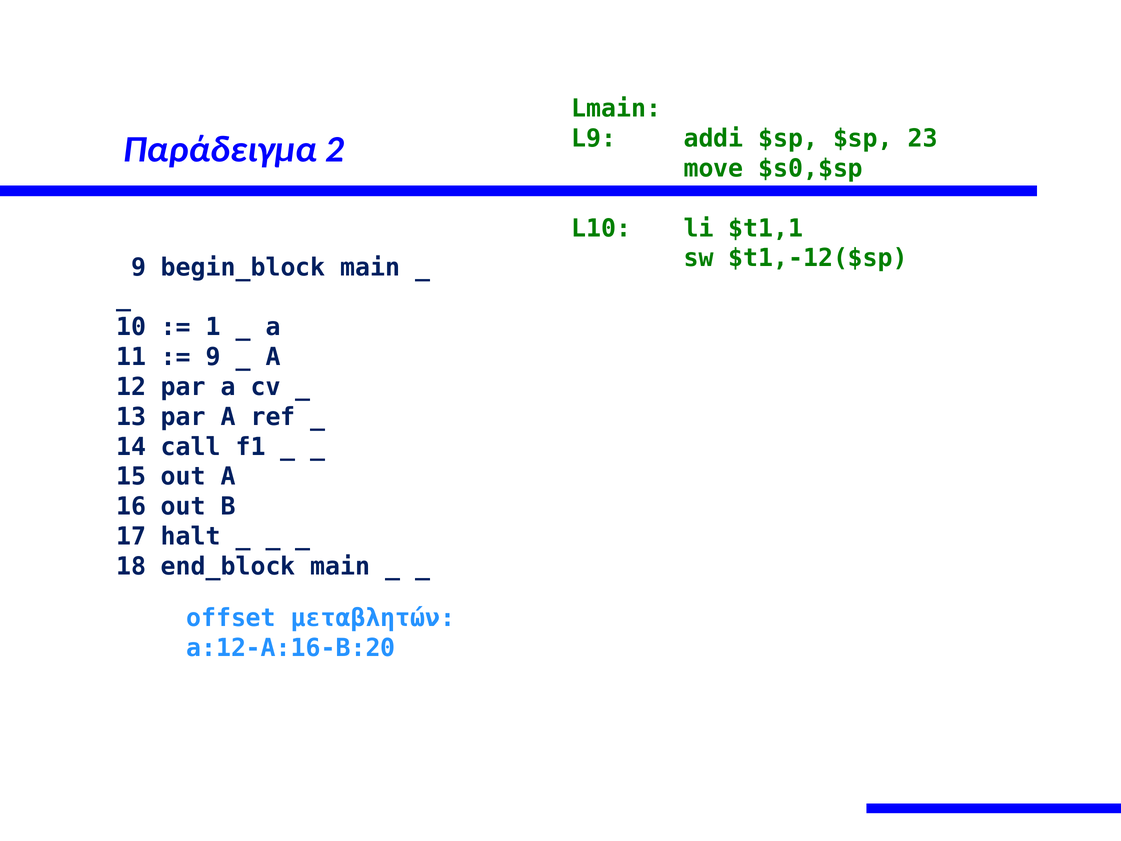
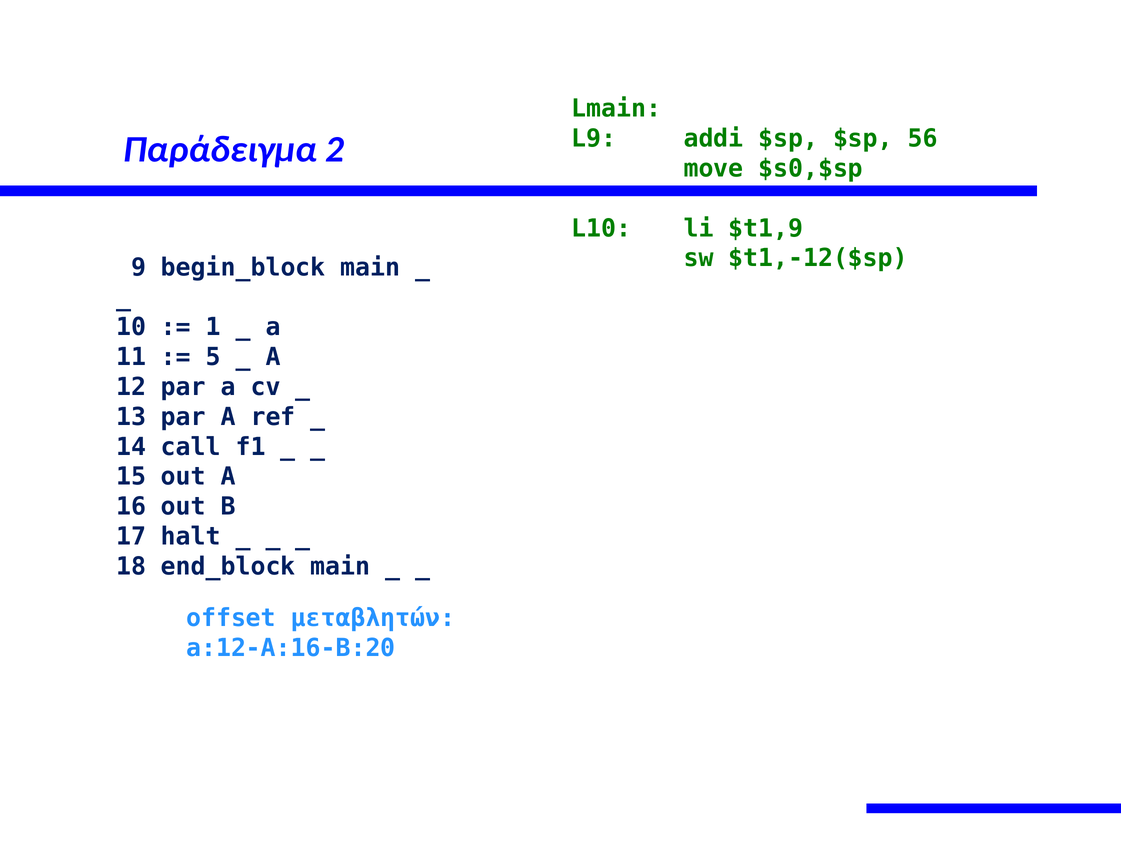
23: 23 -> 56
$t1,1: $t1,1 -> $t1,9
9 at (213, 357): 9 -> 5
